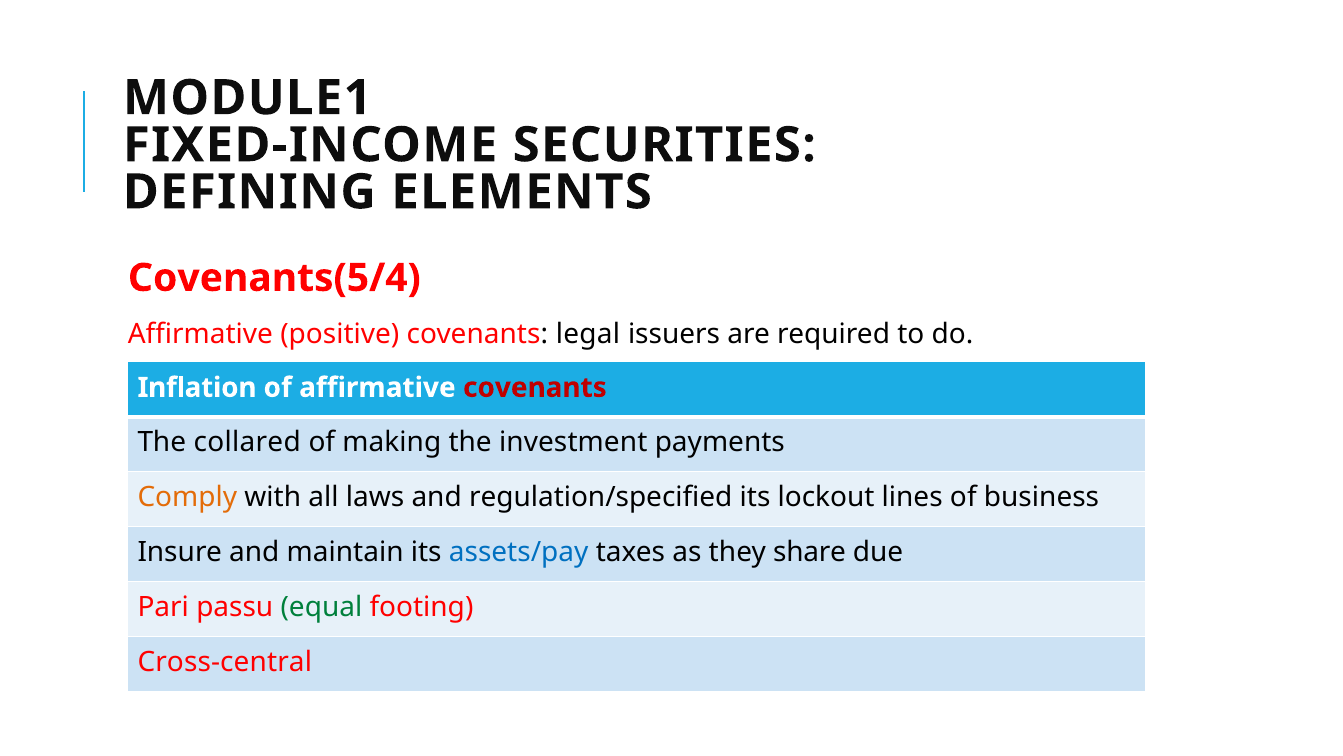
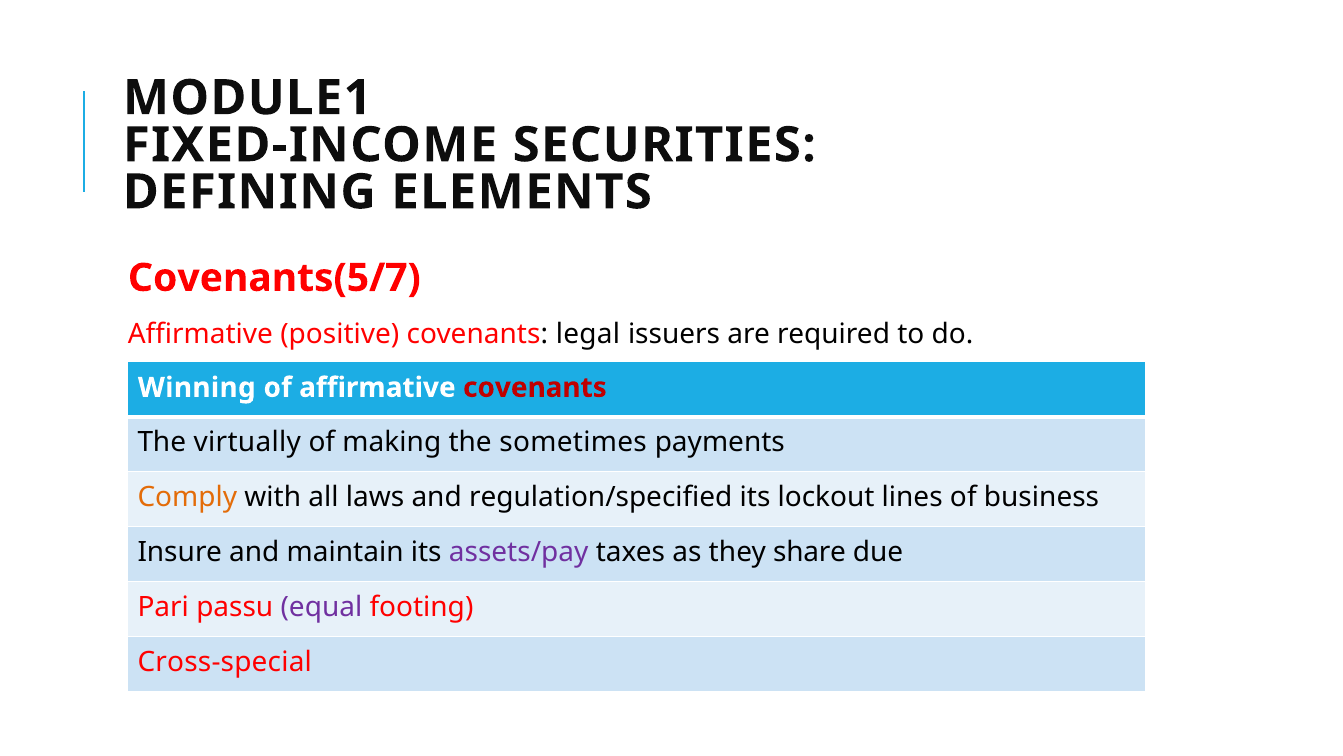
Covenants(5/4: Covenants(5/4 -> Covenants(5/7
Inflation: Inflation -> Winning
collared: collared -> virtually
investment: investment -> sometimes
assets/pay colour: blue -> purple
equal colour: green -> purple
Cross-central: Cross-central -> Cross-special
